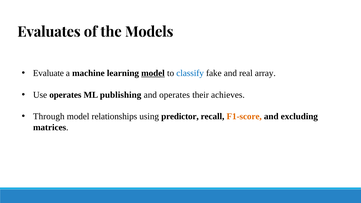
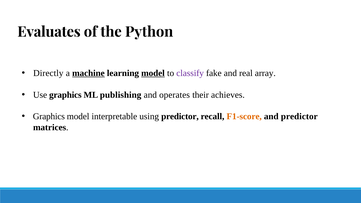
Models: Models -> Python
Evaluate: Evaluate -> Directly
machine underline: none -> present
classify colour: blue -> purple
Use operates: operates -> graphics
Through at (49, 117): Through -> Graphics
relationships: relationships -> interpretable
and excluding: excluding -> predictor
